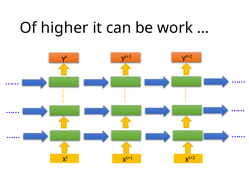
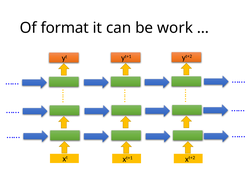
higher: higher -> format
